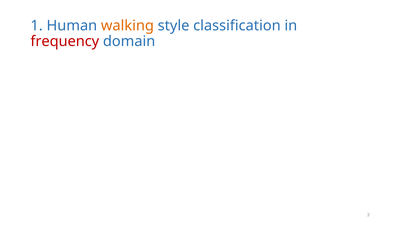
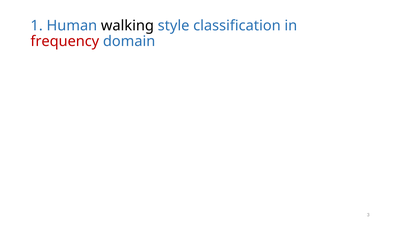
walking colour: orange -> black
